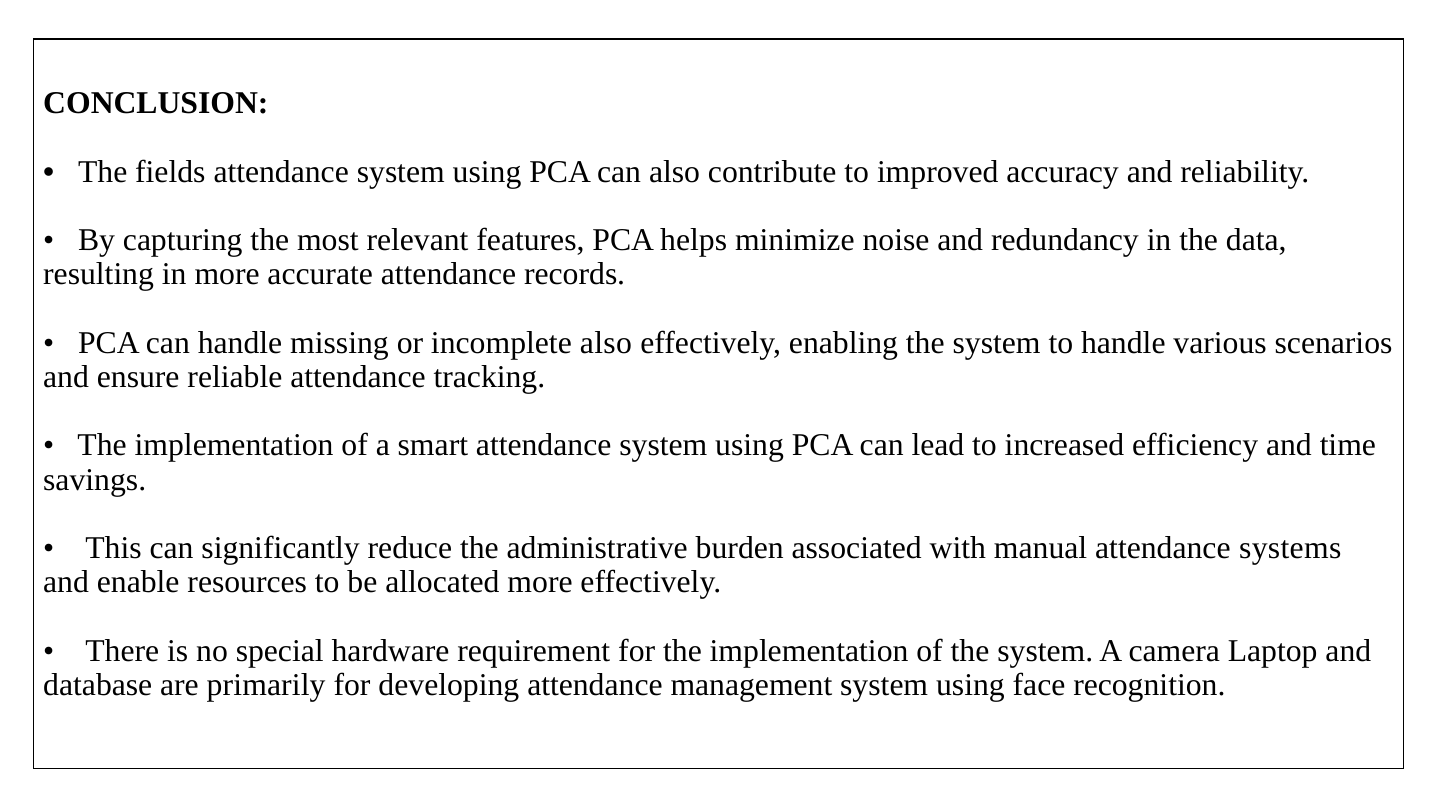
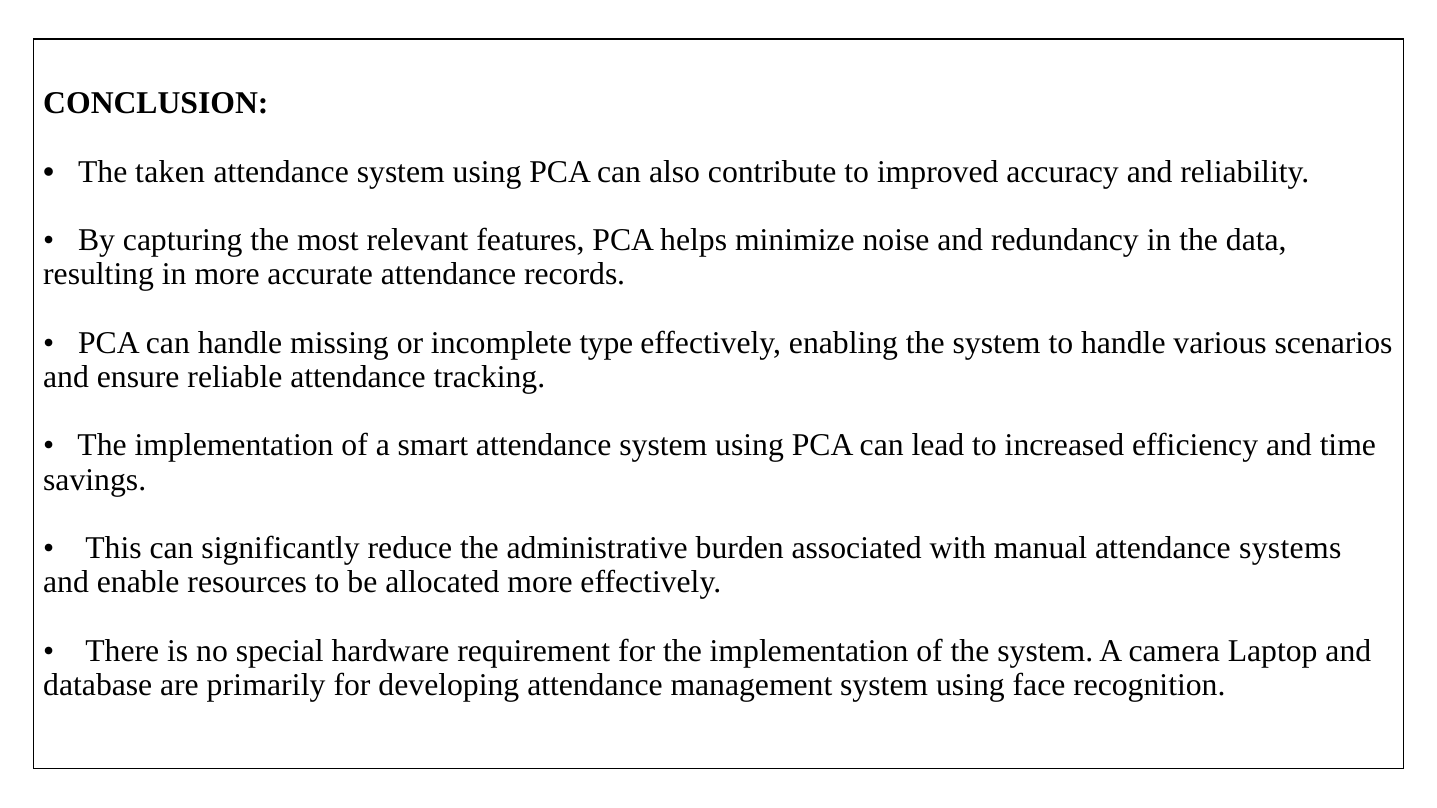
fields: fields -> taken
incomplete also: also -> type
